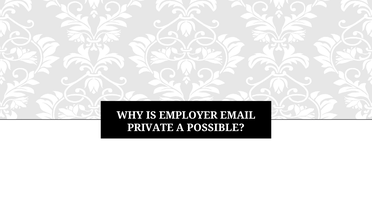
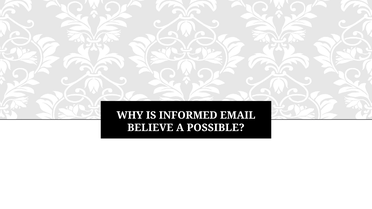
EMPLOYER: EMPLOYER -> INFORMED
PRIVATE: PRIVATE -> BELIEVE
